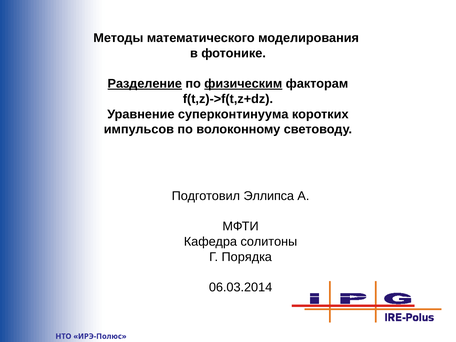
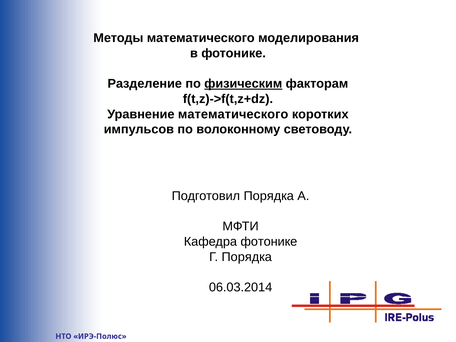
Разделение underline: present -> none
Уравнение суперконтинуума: суперконтинуума -> математического
Подготовил Эллипса: Эллипса -> Порядка
Кафедра солитоны: солитоны -> фотонике
